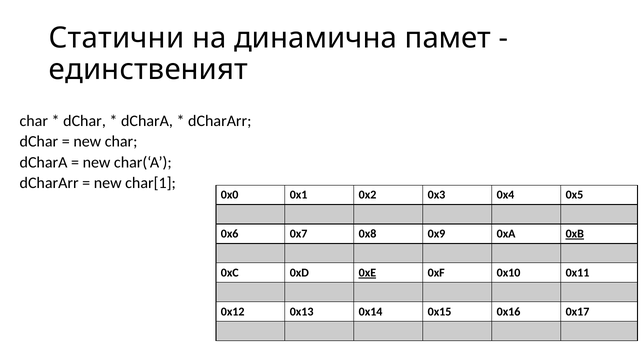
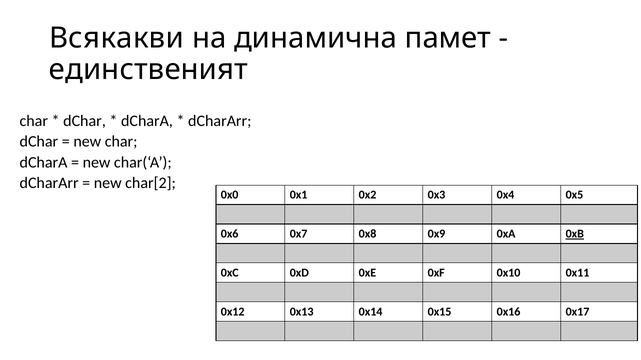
Статични: Статични -> Всякакви
char[1: char[1 -> char[2
0xE underline: present -> none
